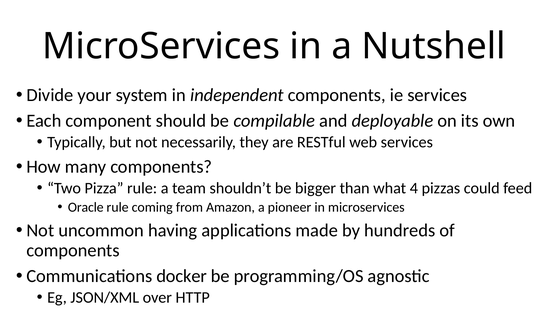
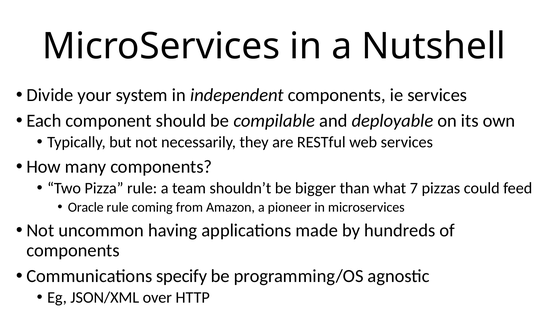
4: 4 -> 7
docker: docker -> specify
